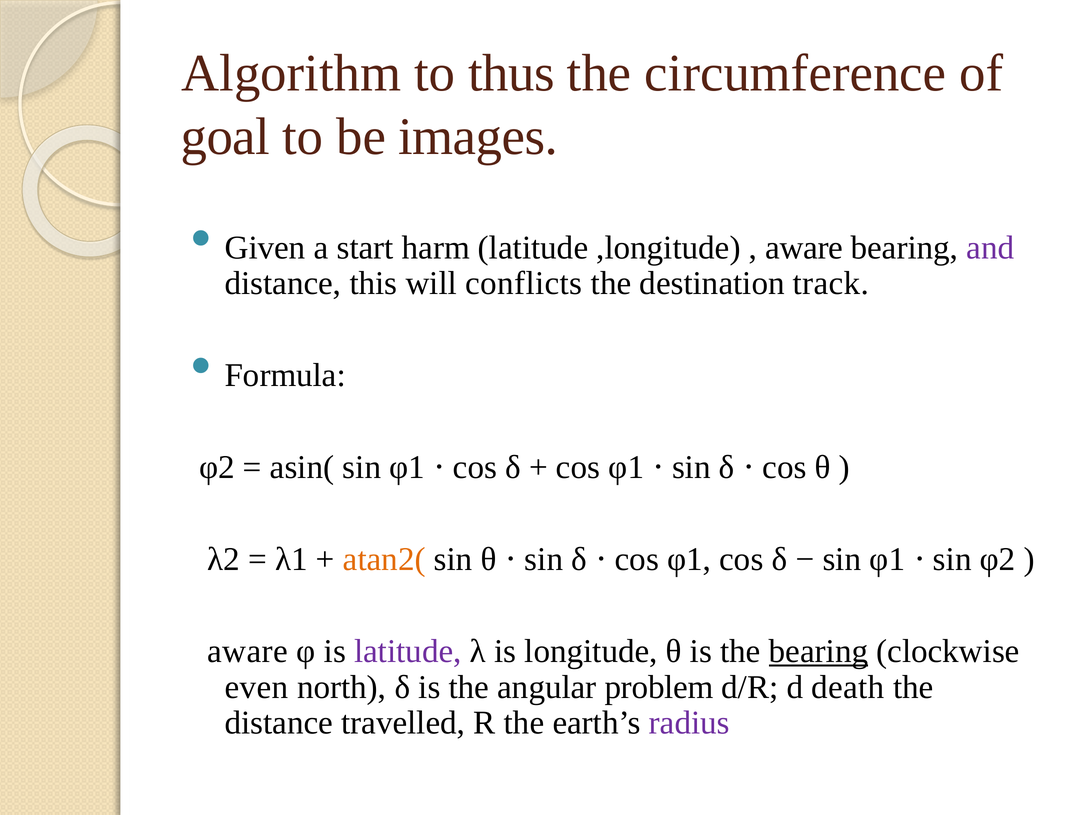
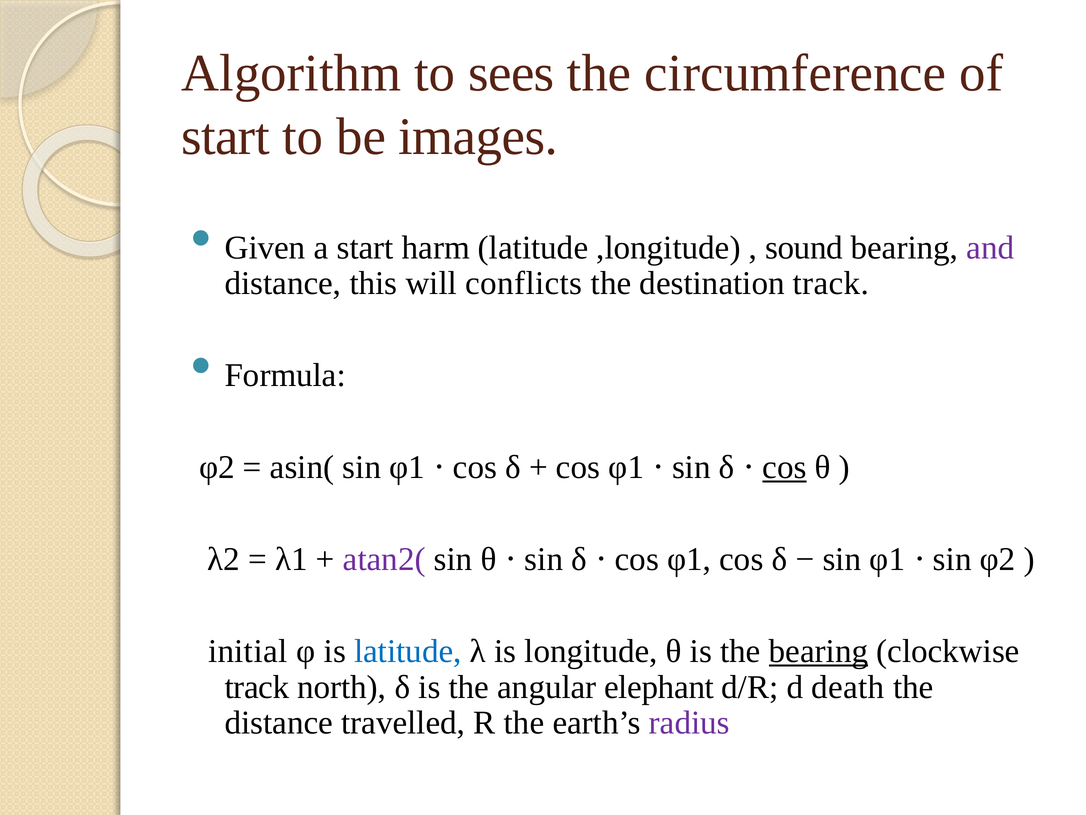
thus: thus -> sees
goal at (225, 137): goal -> start
aware at (804, 247): aware -> sound
cos at (784, 467) underline: none -> present
atan2( colour: orange -> purple
aware at (248, 651): aware -> initial
latitude at (408, 651) colour: purple -> blue
even at (257, 687): even -> track
problem: problem -> elephant
